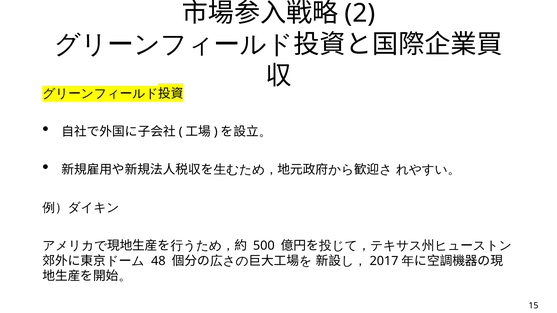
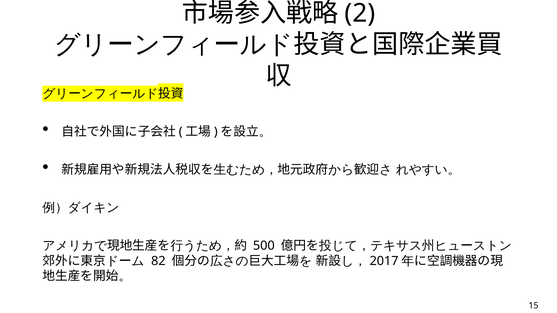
48: 48 -> 82
